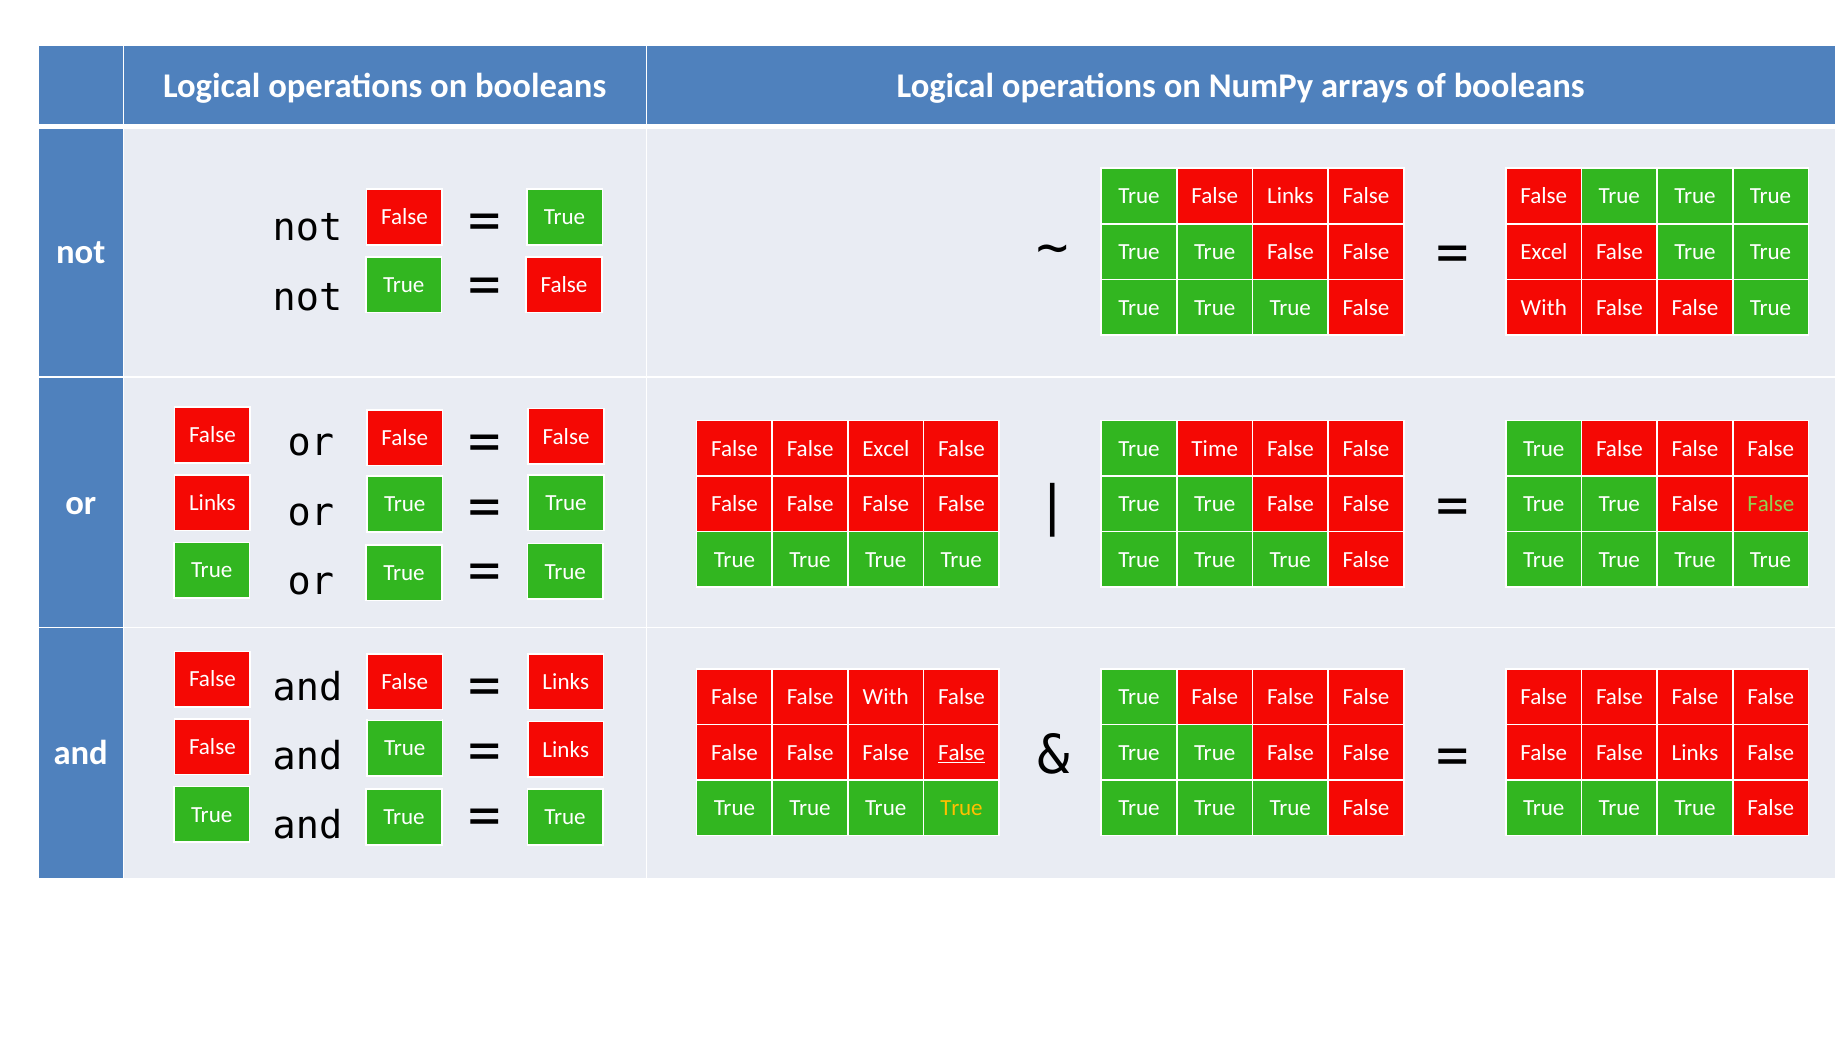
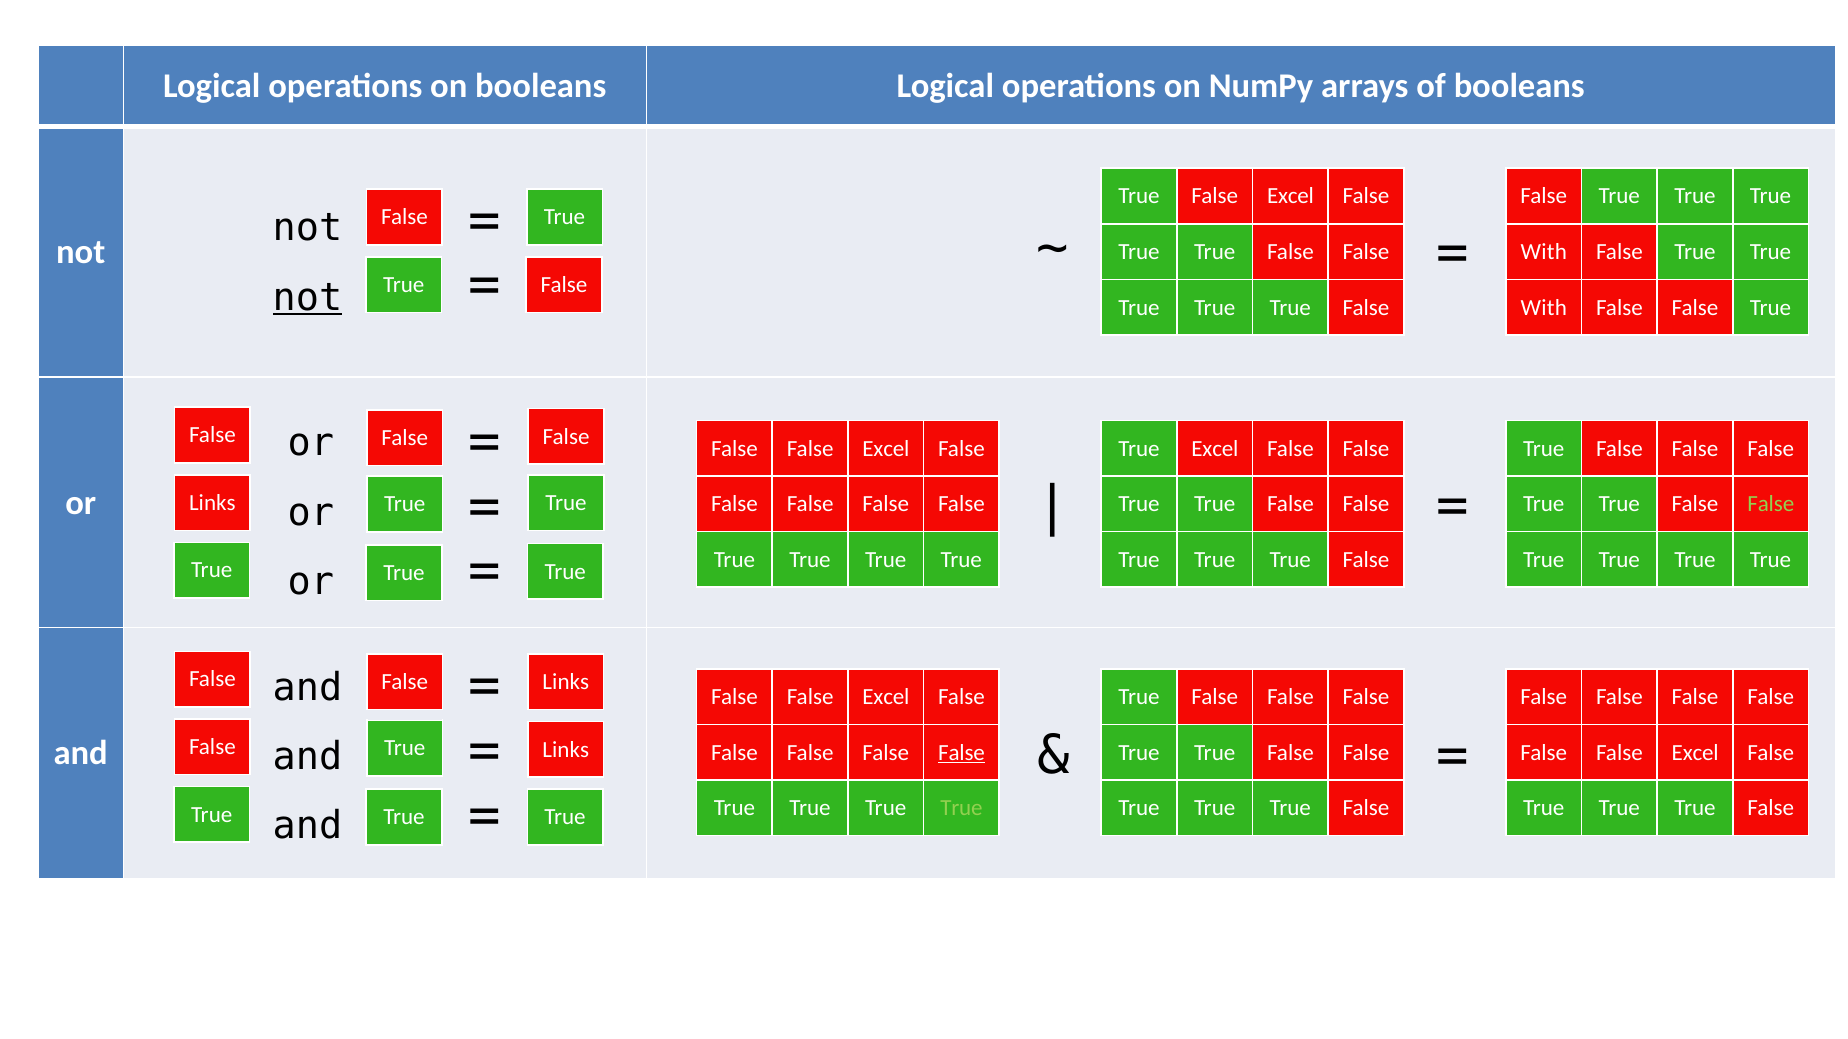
Links at (1290, 196): Links -> Excel
Excel at (1544, 252): Excel -> With
not at (308, 297) underline: none -> present
True Time: Time -> Excel
With at (886, 697): With -> Excel
Links at (1695, 753): Links -> Excel
True at (961, 808) colour: yellow -> light green
